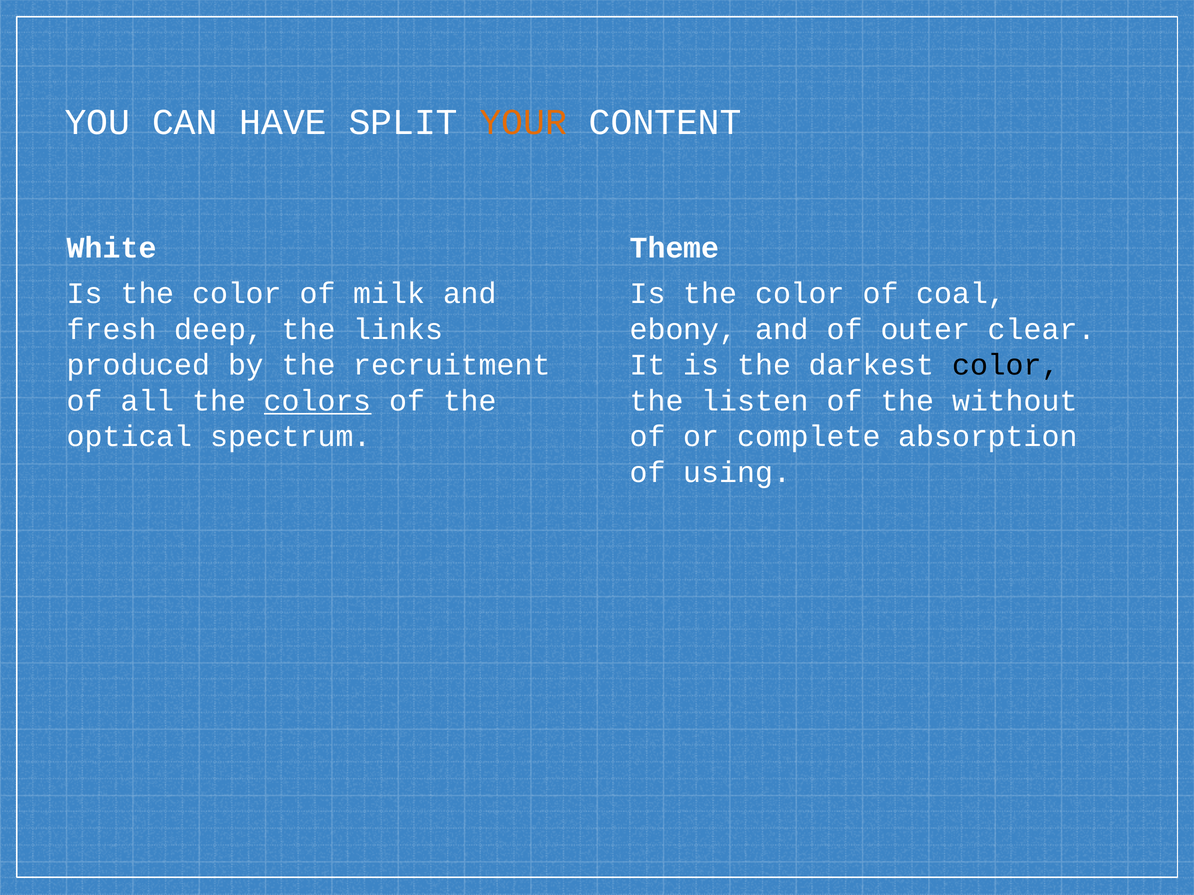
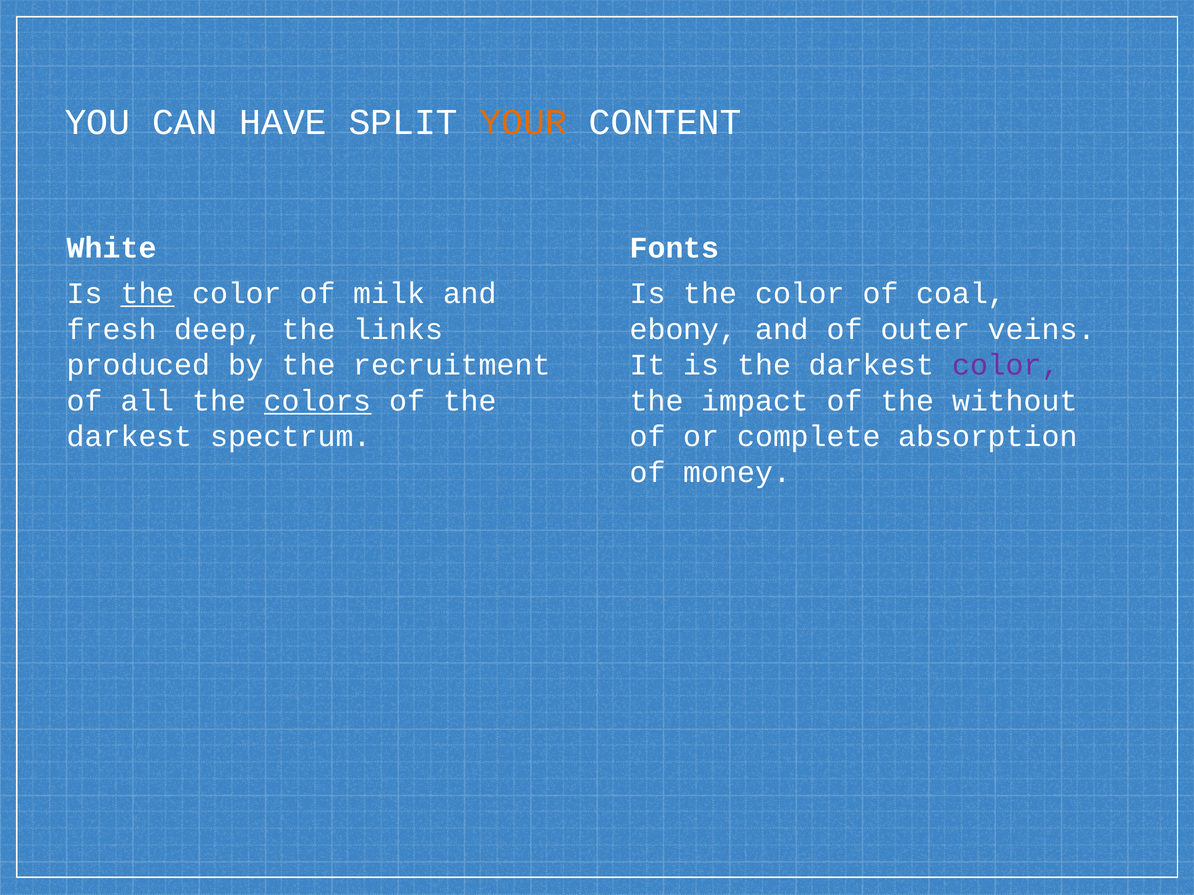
Theme: Theme -> Fonts
the at (147, 294) underline: none -> present
clear: clear -> veins
color at (1006, 365) colour: black -> purple
listen: listen -> impact
optical at (130, 437): optical -> darkest
using: using -> money
